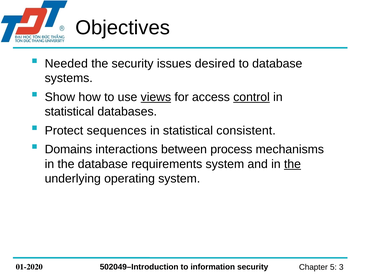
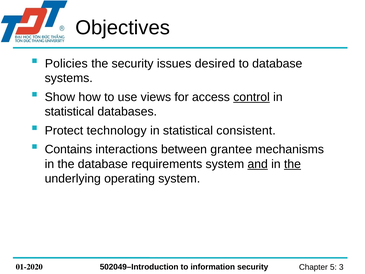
Needed: Needed -> Policies
views underline: present -> none
sequences: sequences -> technology
Domains: Domains -> Contains
process: process -> grantee
and underline: none -> present
